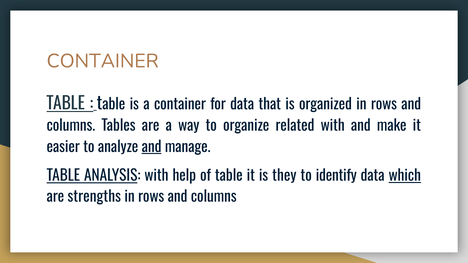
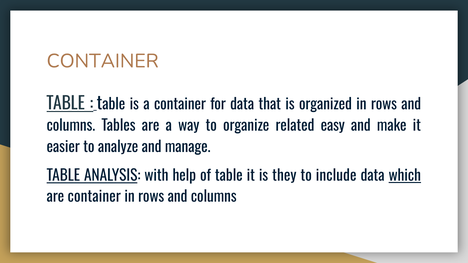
related with: with -> easy
and at (152, 147) underline: present -> none
identify: identify -> include
are strengths: strengths -> container
